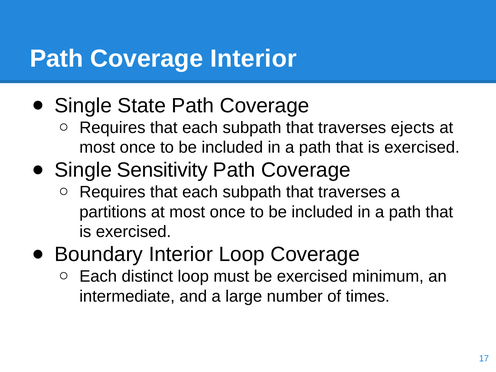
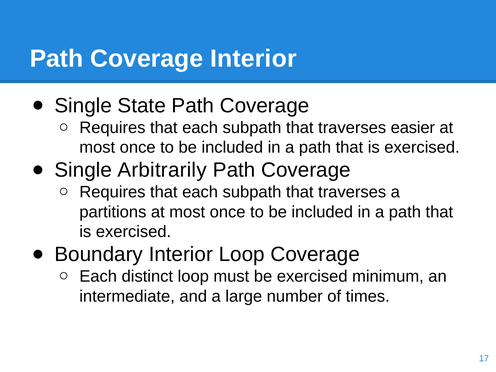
ejects: ejects -> easier
Sensitivity: Sensitivity -> Arbitrarily
